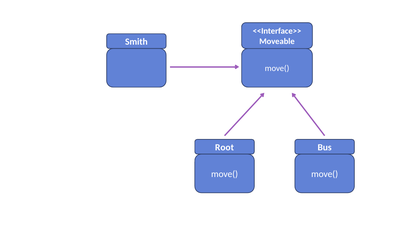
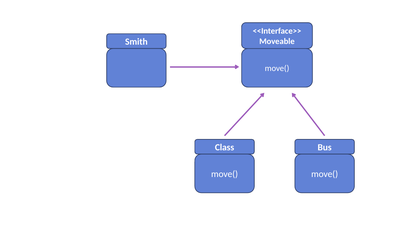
Root: Root -> Class
